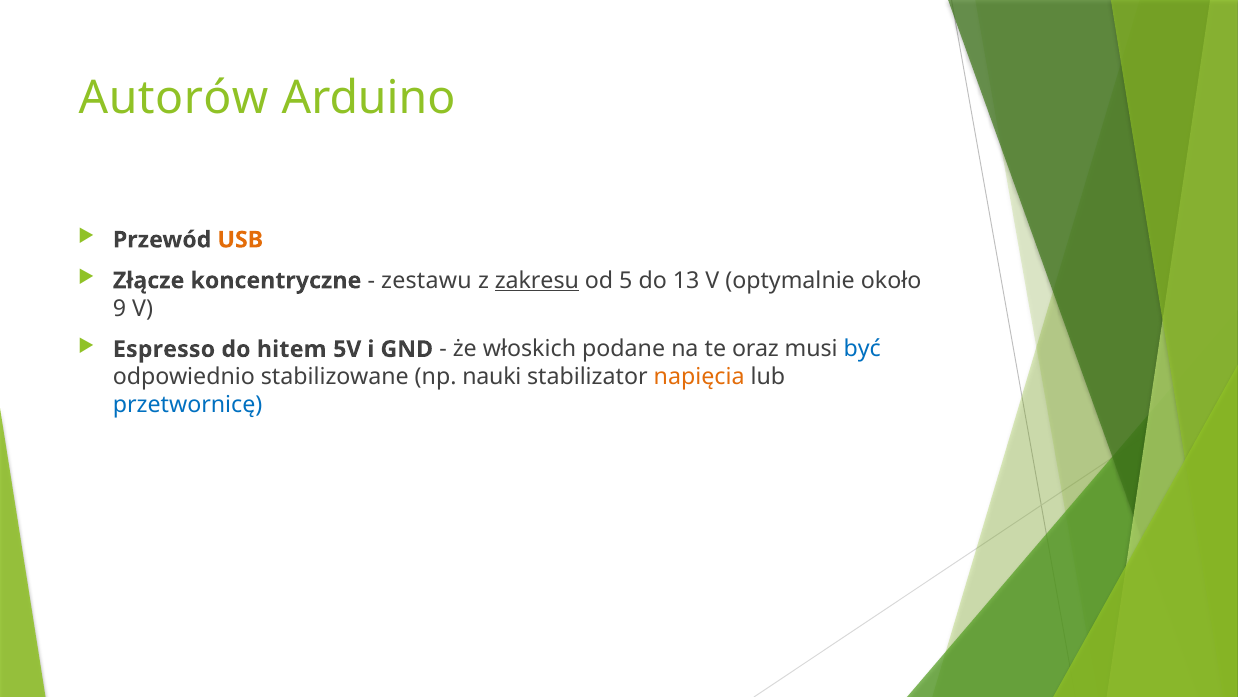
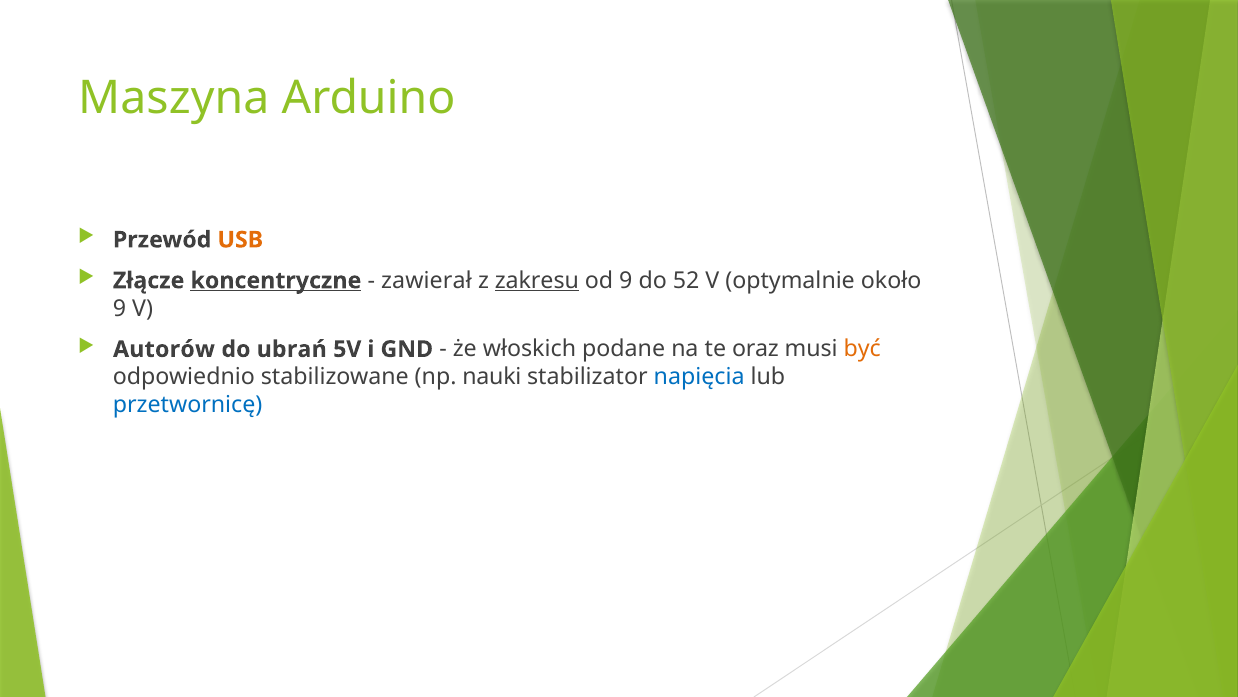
Autorów: Autorów -> Maszyna
koncentryczne underline: none -> present
zestawu: zestawu -> zawierał
od 5: 5 -> 9
13: 13 -> 52
Espresso: Espresso -> Autorów
hitem: hitem -> ubrań
być colour: blue -> orange
napięcia colour: orange -> blue
